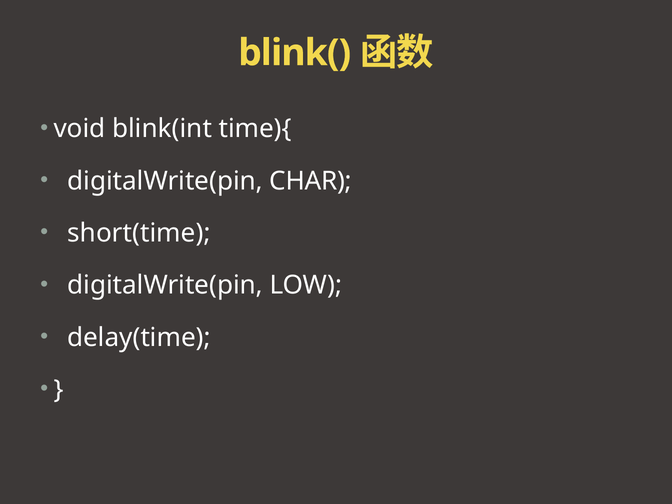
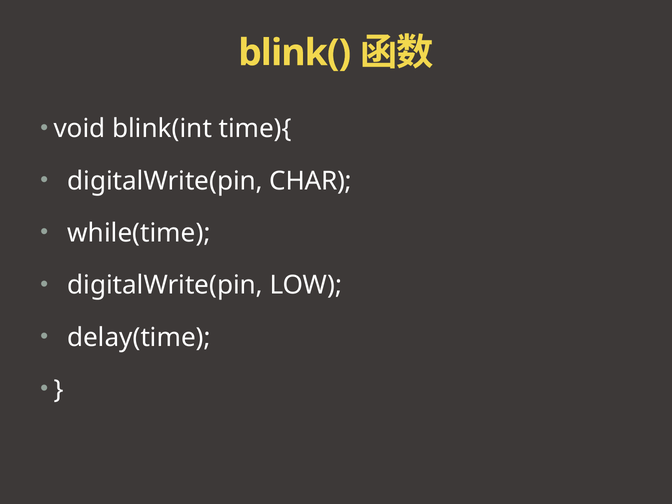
short(time: short(time -> while(time
